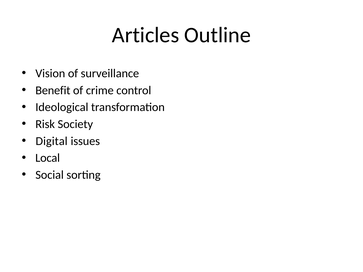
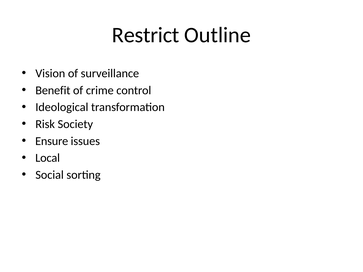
Articles: Articles -> Restrict
Digital: Digital -> Ensure
